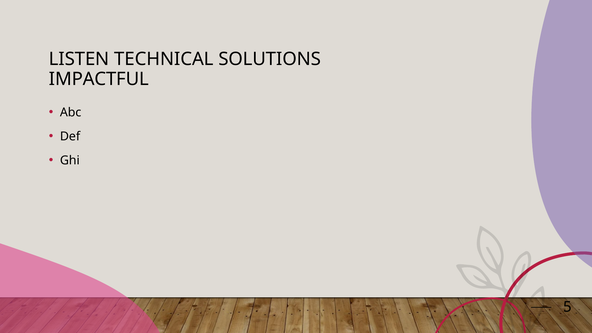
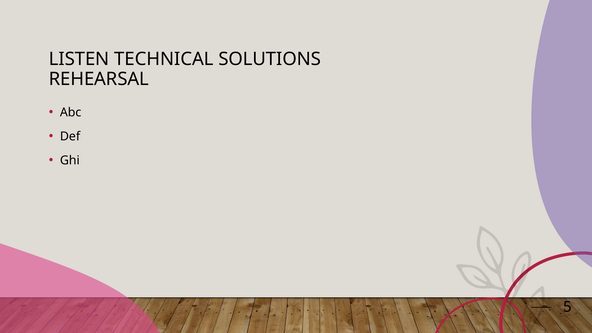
IMPACTFUL: IMPACTFUL -> REHEARSAL
